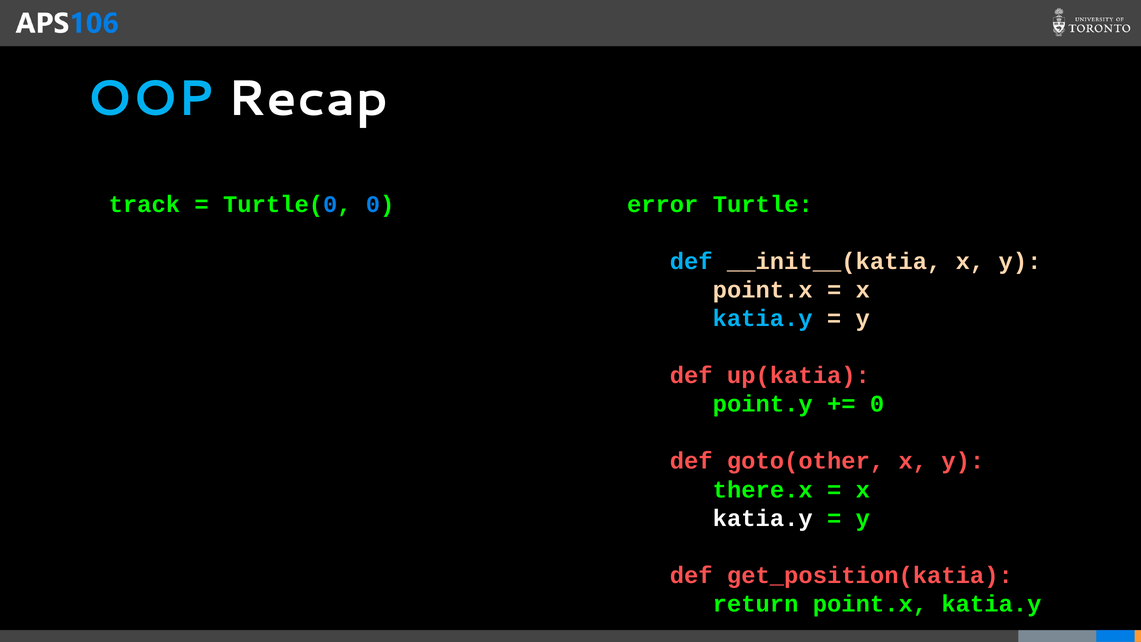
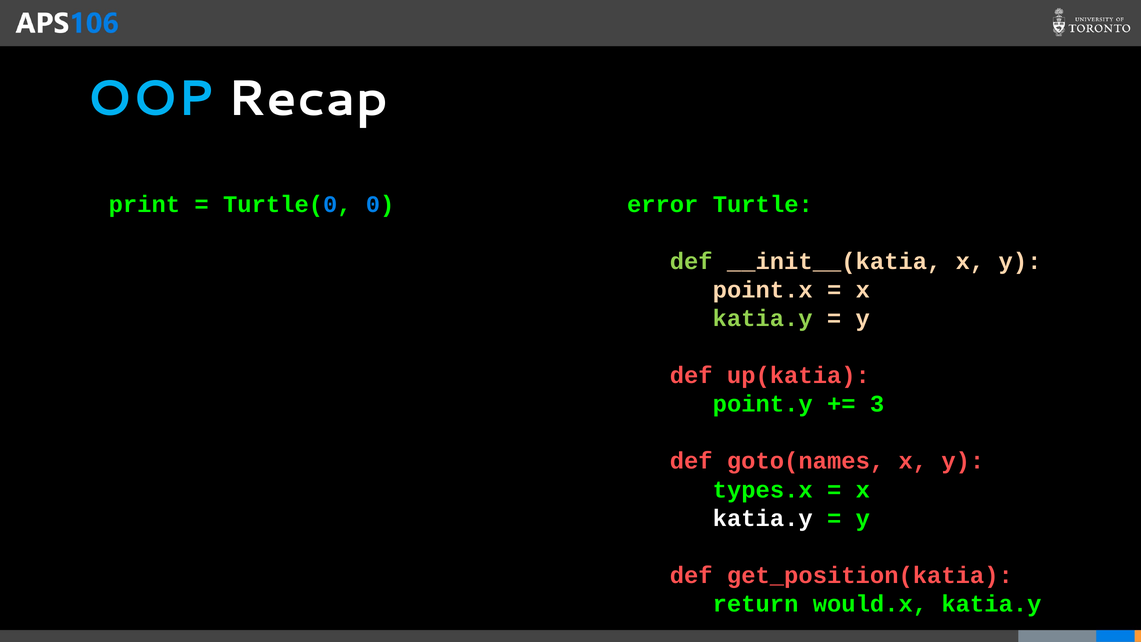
track: track -> print
def at (691, 261) colour: light blue -> light green
katia.y at (763, 318) colour: light blue -> light green
0 at (877, 404): 0 -> 3
goto(other: goto(other -> goto(names
there.x: there.x -> types.x
return point.x: point.x -> would.x
